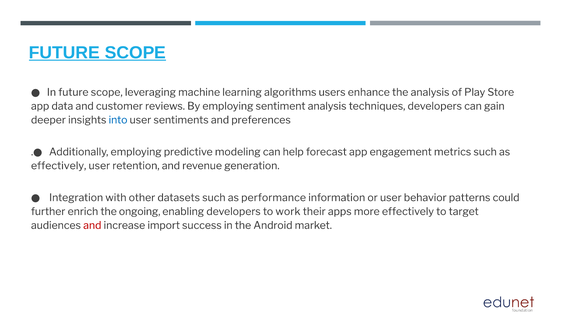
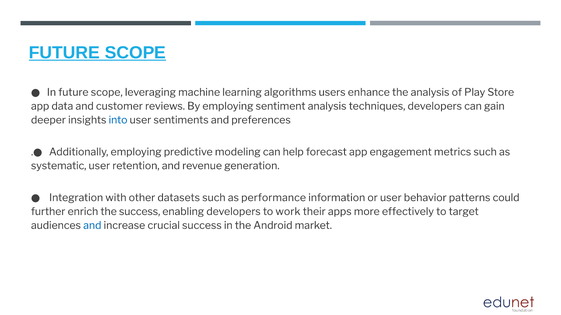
effectively at (59, 166): effectively -> systematic
the ongoing: ongoing -> success
and at (92, 226) colour: red -> blue
import: import -> crucial
